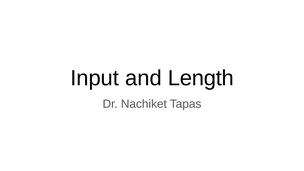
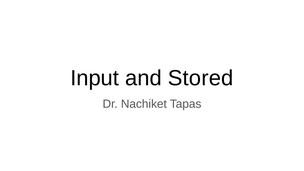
Length: Length -> Stored
